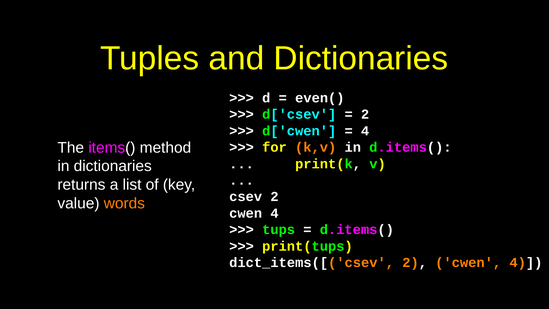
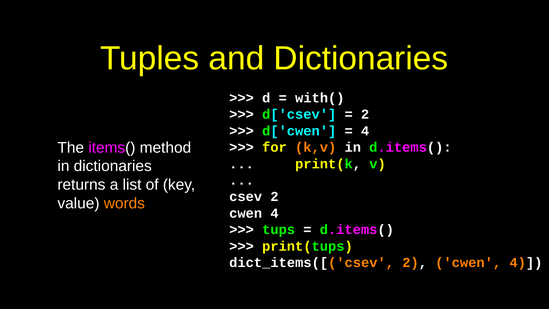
even(: even( -> with(
